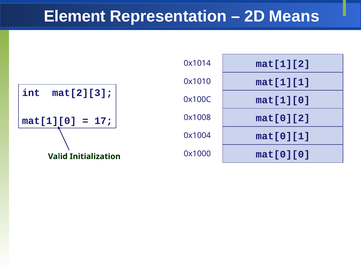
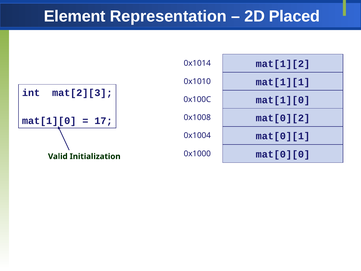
Means: Means -> Placed
